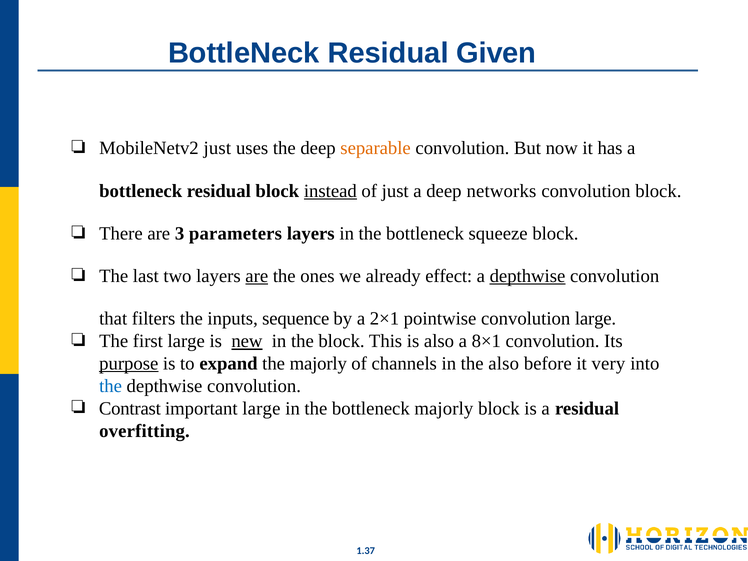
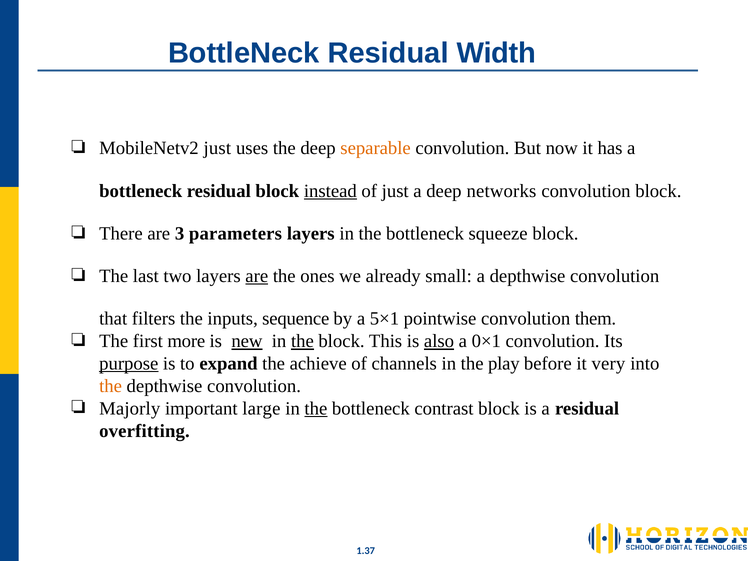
Given: Given -> Width
effect: effect -> small
depthwise at (527, 276) underline: present -> none
2×1: 2×1 -> 5×1
convolution large: large -> them
first large: large -> more
the at (302, 341) underline: none -> present
also at (439, 341) underline: none -> present
8×1: 8×1 -> 0×1
the majorly: majorly -> achieve
the also: also -> play
the at (111, 386) colour: blue -> orange
Contrast: Contrast -> Majorly
the at (316, 408) underline: none -> present
bottleneck majorly: majorly -> contrast
